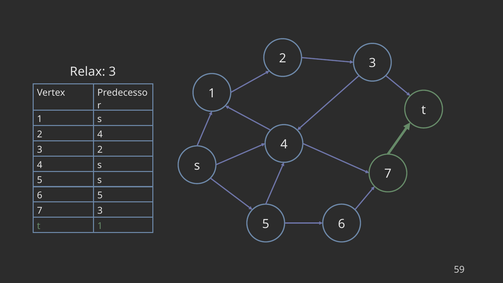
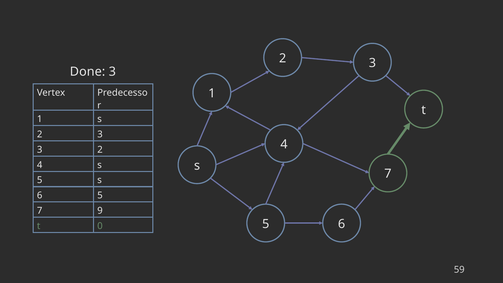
Relax: Relax -> Done
4 at (100, 134): 4 -> 3
7 3: 3 -> 9
1 at (100, 226): 1 -> 0
